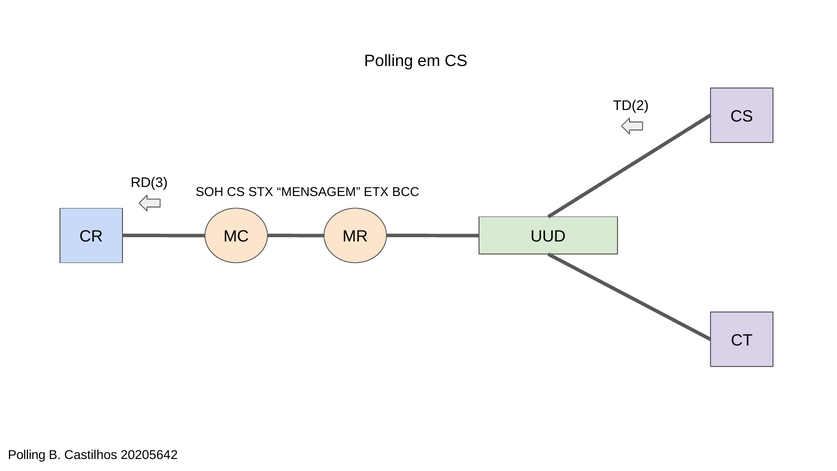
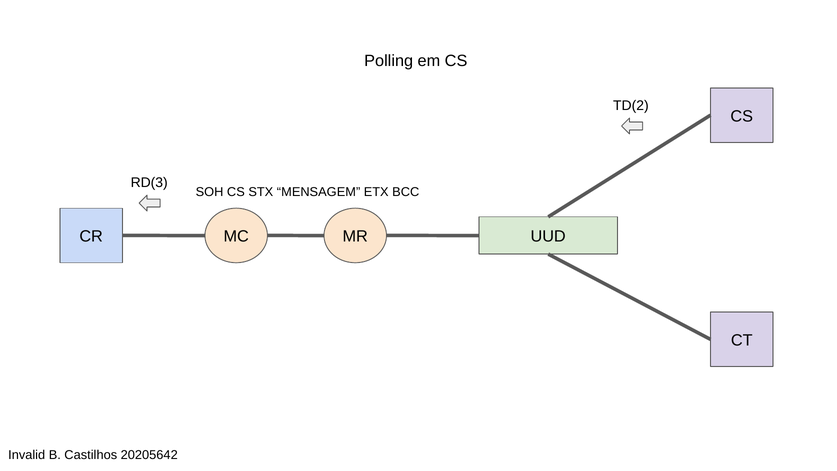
Polling at (27, 455): Polling -> Invalid
